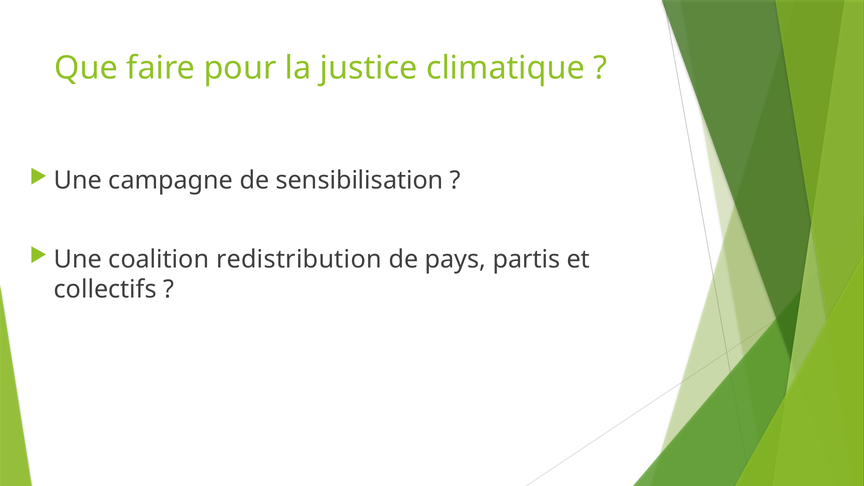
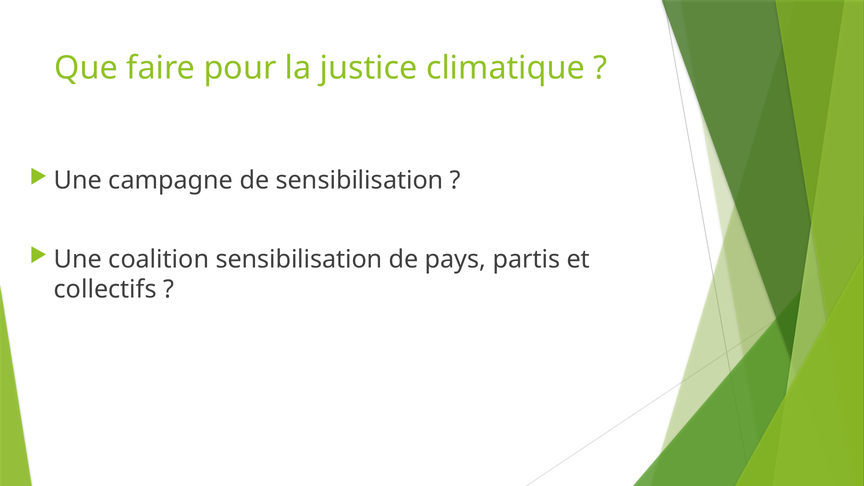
coalition redistribution: redistribution -> sensibilisation
